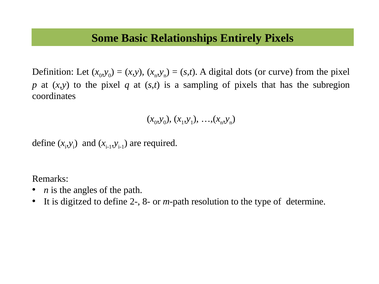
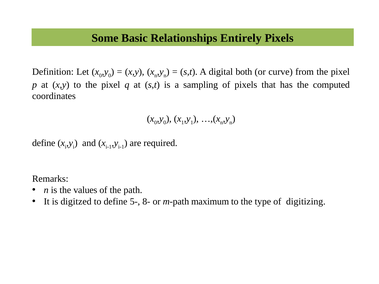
dots: dots -> both
subregion: subregion -> computed
angles: angles -> values
2-: 2- -> 5-
resolution: resolution -> maximum
determine: determine -> digitizing
